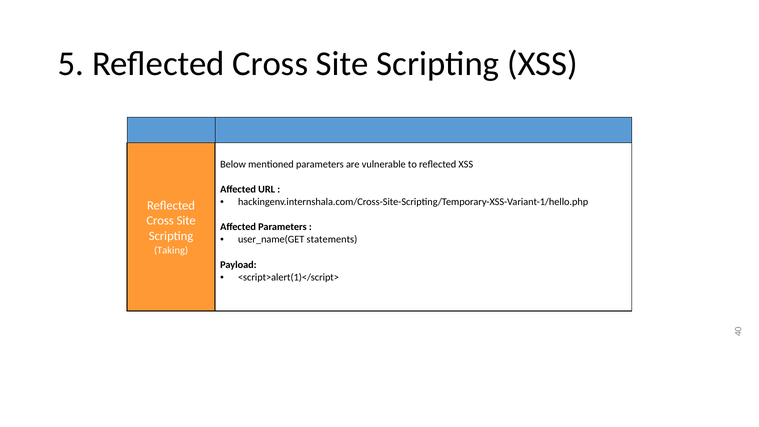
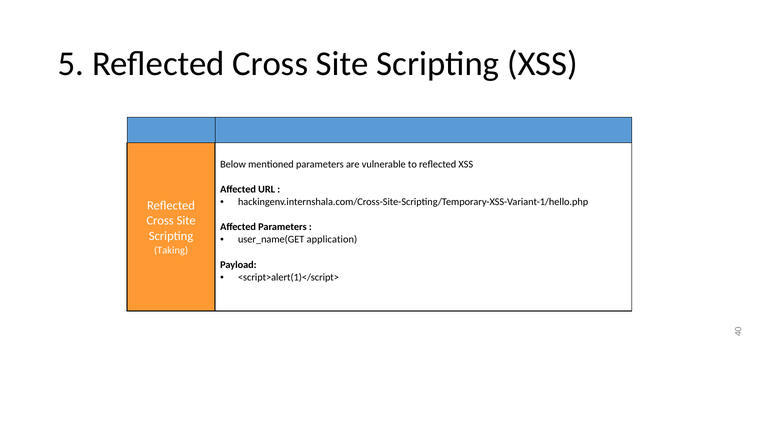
statements: statements -> application
